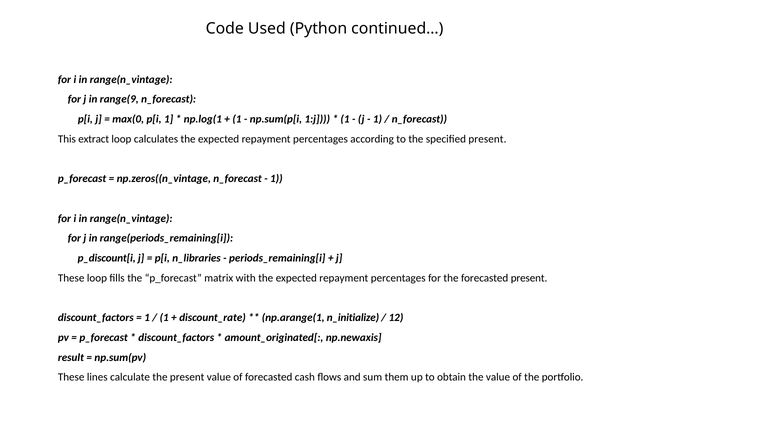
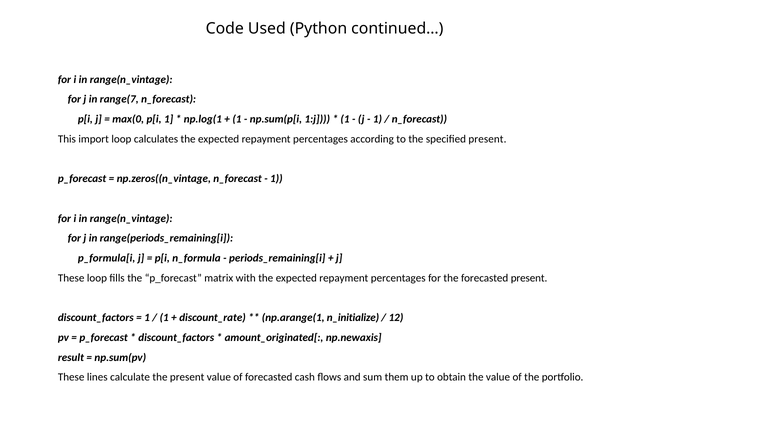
range(9: range(9 -> range(7
extract: extract -> import
p_discount[i: p_discount[i -> p_formula[i
n_libraries: n_libraries -> n_formula
